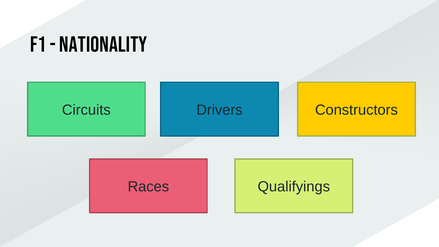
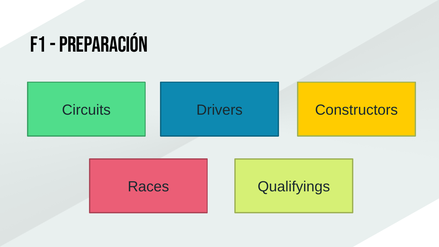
NATIONALITY: NATIONALITY -> PREPARACIÓN
